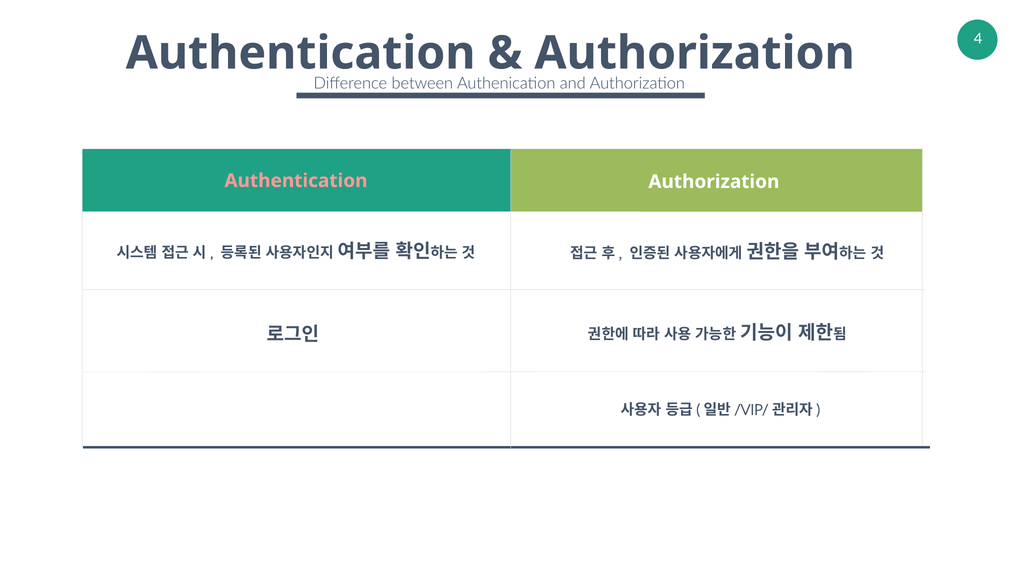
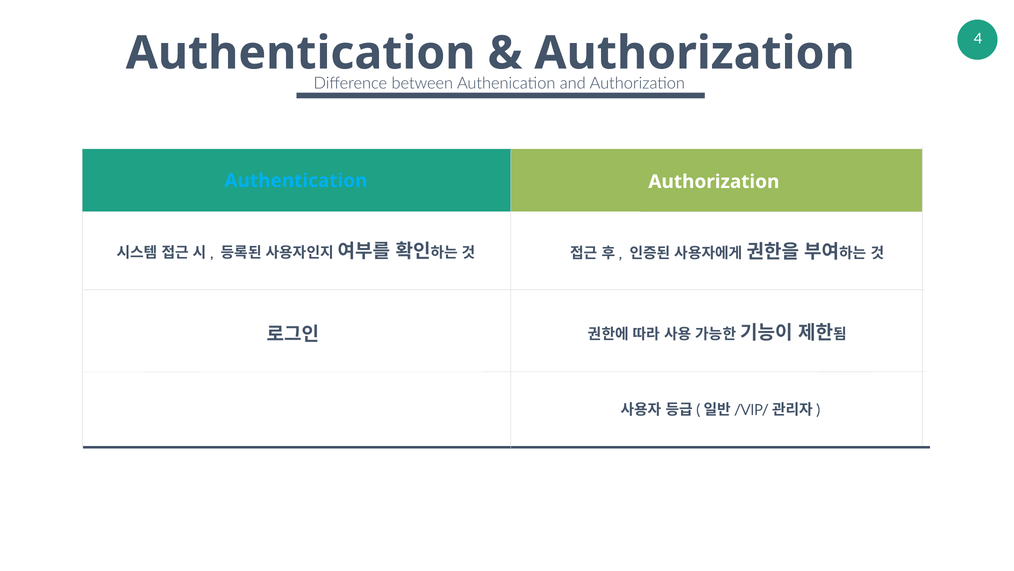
Authentication at (296, 181) colour: pink -> light blue
